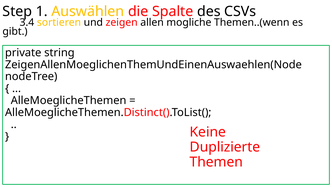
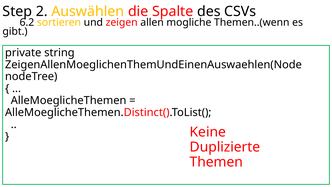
1: 1 -> 2
3.4: 3.4 -> 6.2
